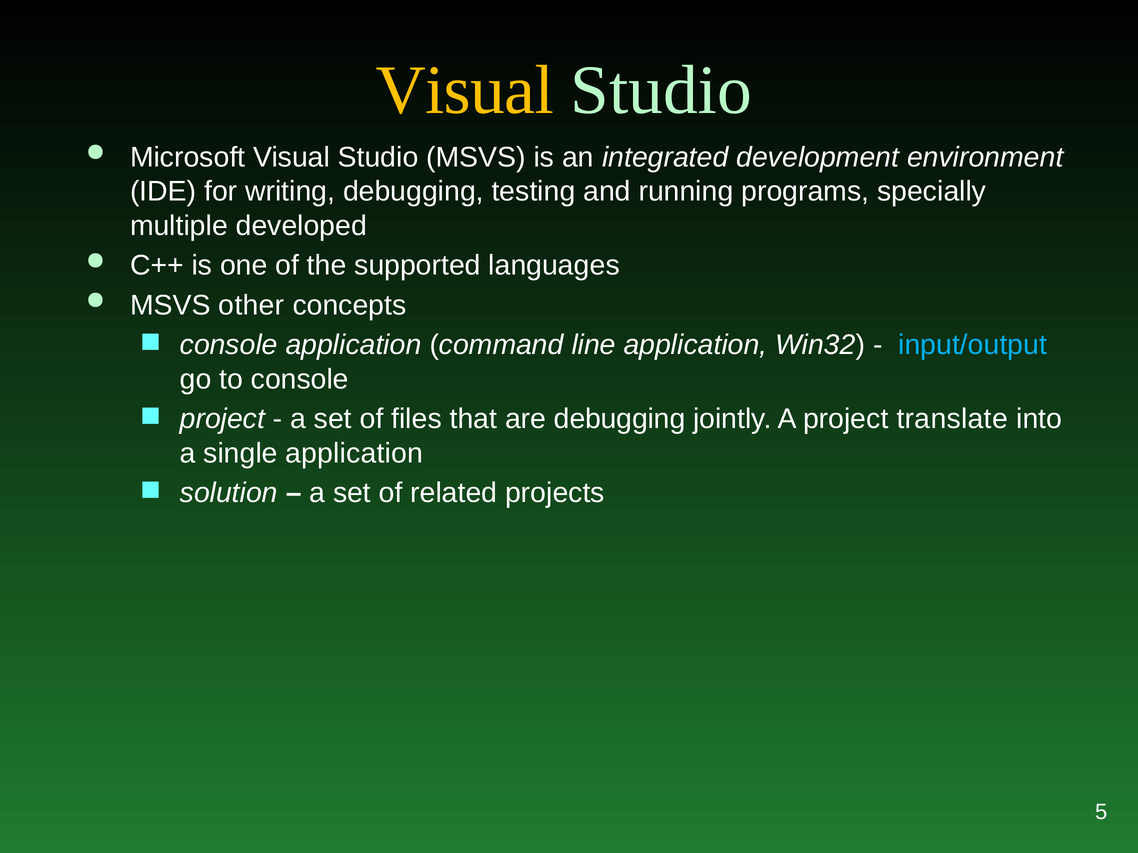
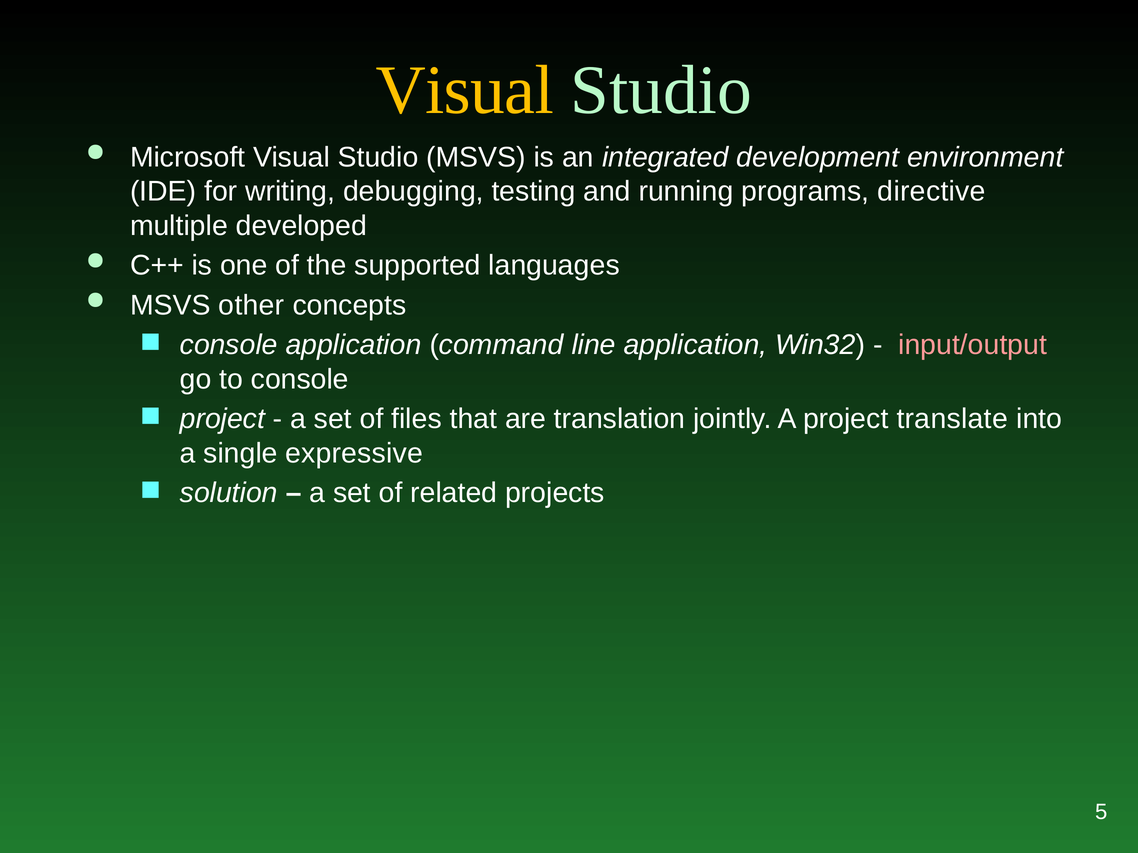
specially: specially -> directive
input/output colour: light blue -> pink
are debugging: debugging -> translation
single application: application -> expressive
